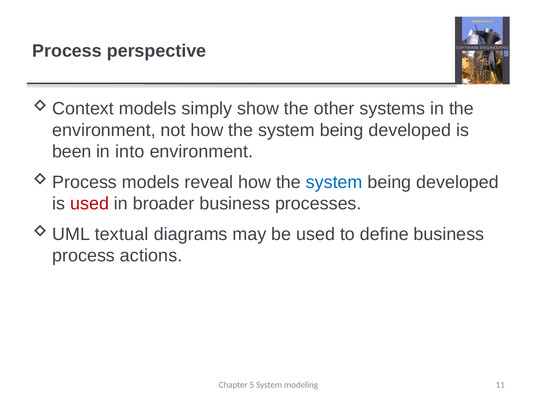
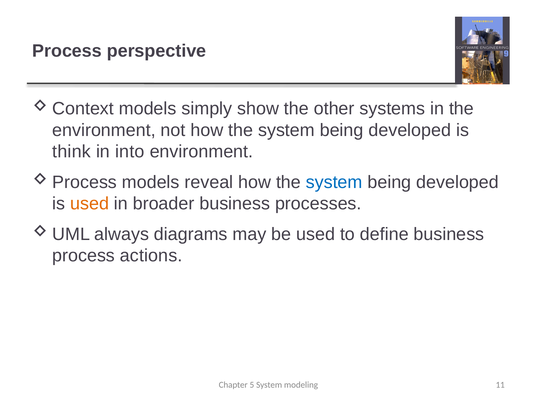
been: been -> think
used at (90, 203) colour: red -> orange
textual: textual -> always
